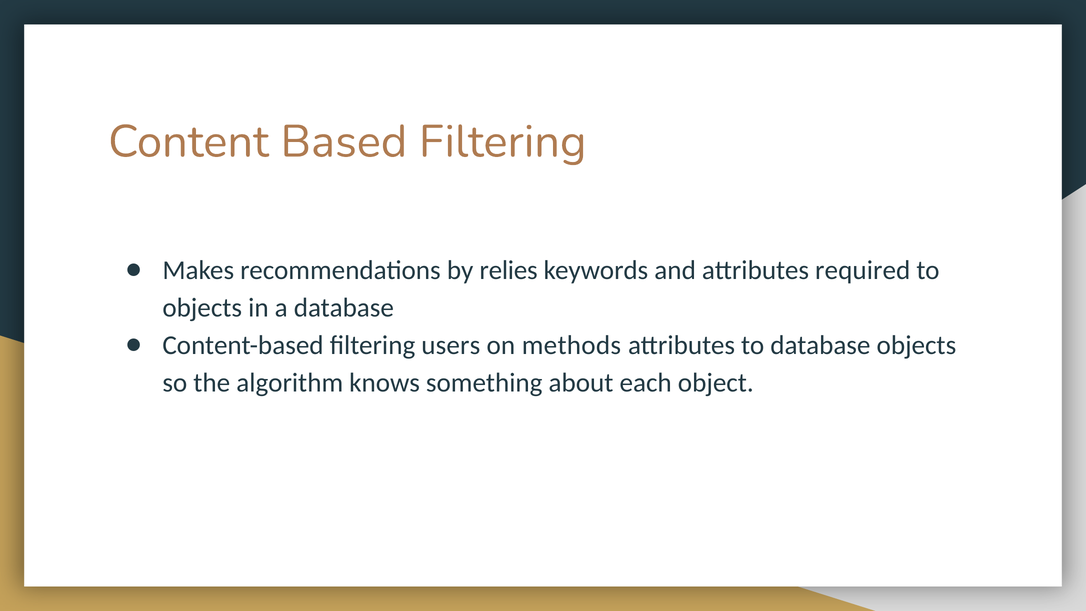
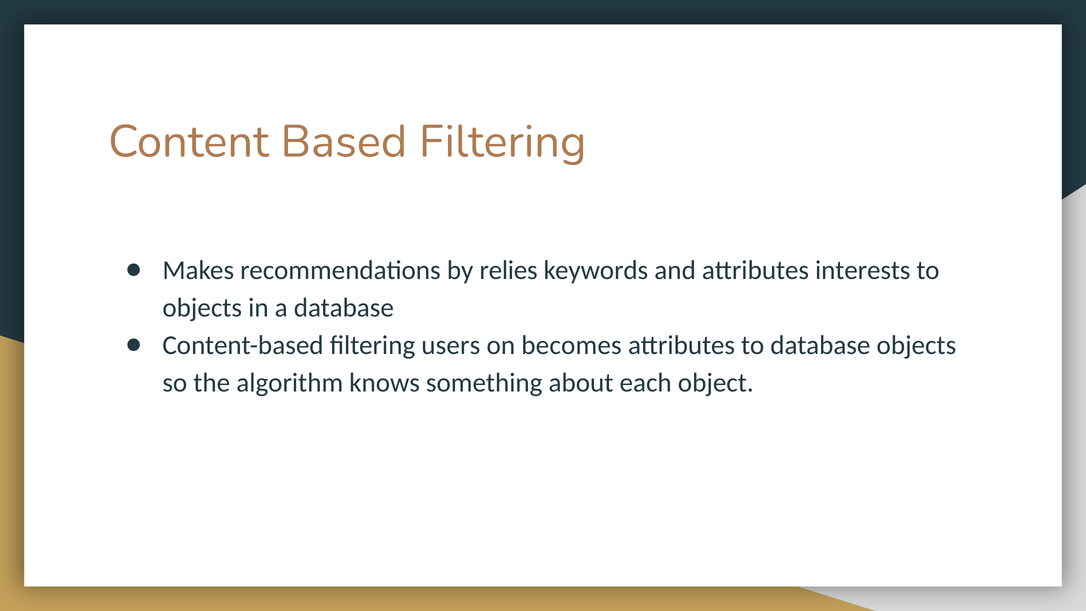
required: required -> interests
methods: methods -> becomes
